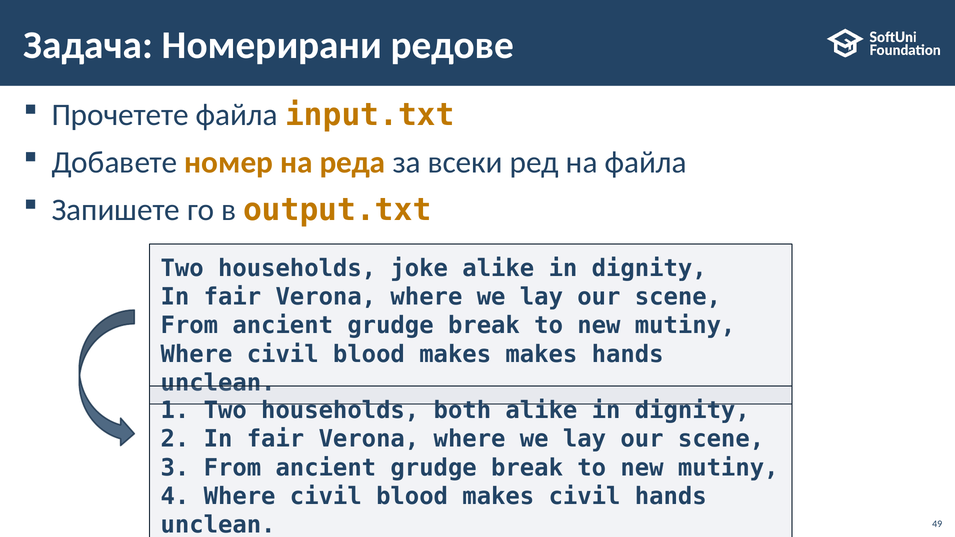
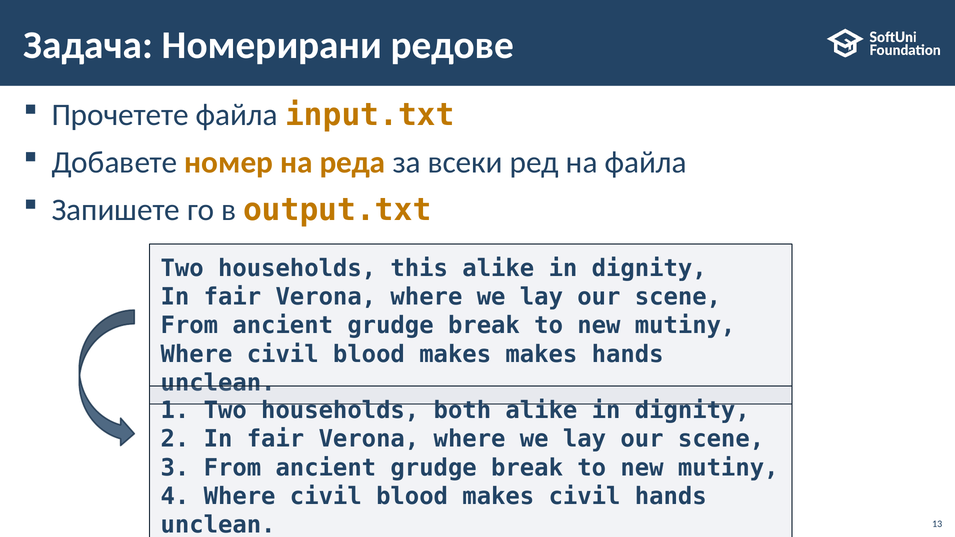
joke: joke -> this
49: 49 -> 13
